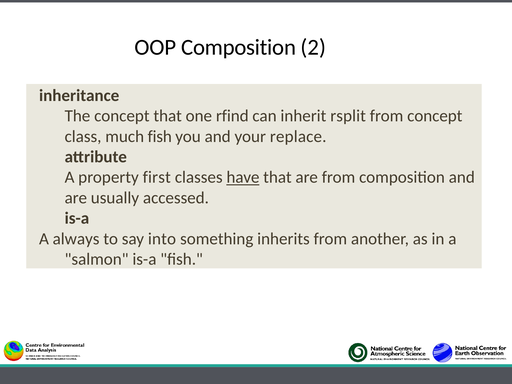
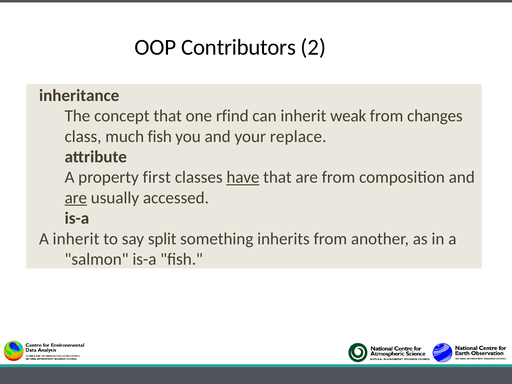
OOP Composition: Composition -> Contributors
rsplit: rsplit -> weak
from concept: concept -> changes
are at (76, 198) underline: none -> present
A always: always -> inherit
into: into -> split
